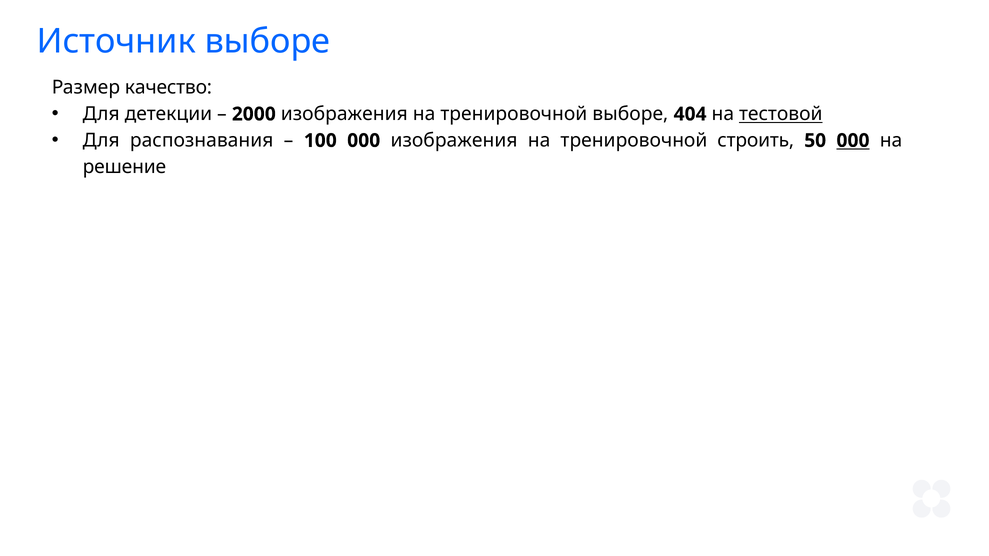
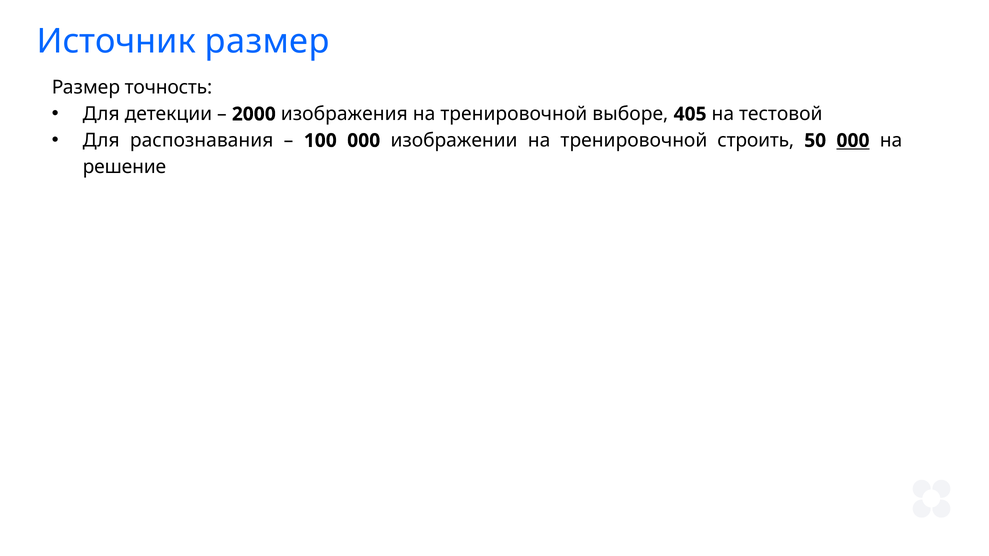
Источник выборе: выборе -> размер
качество: качество -> точность
404: 404 -> 405
тестовой underline: present -> none
000 изображения: изображения -> изображении
